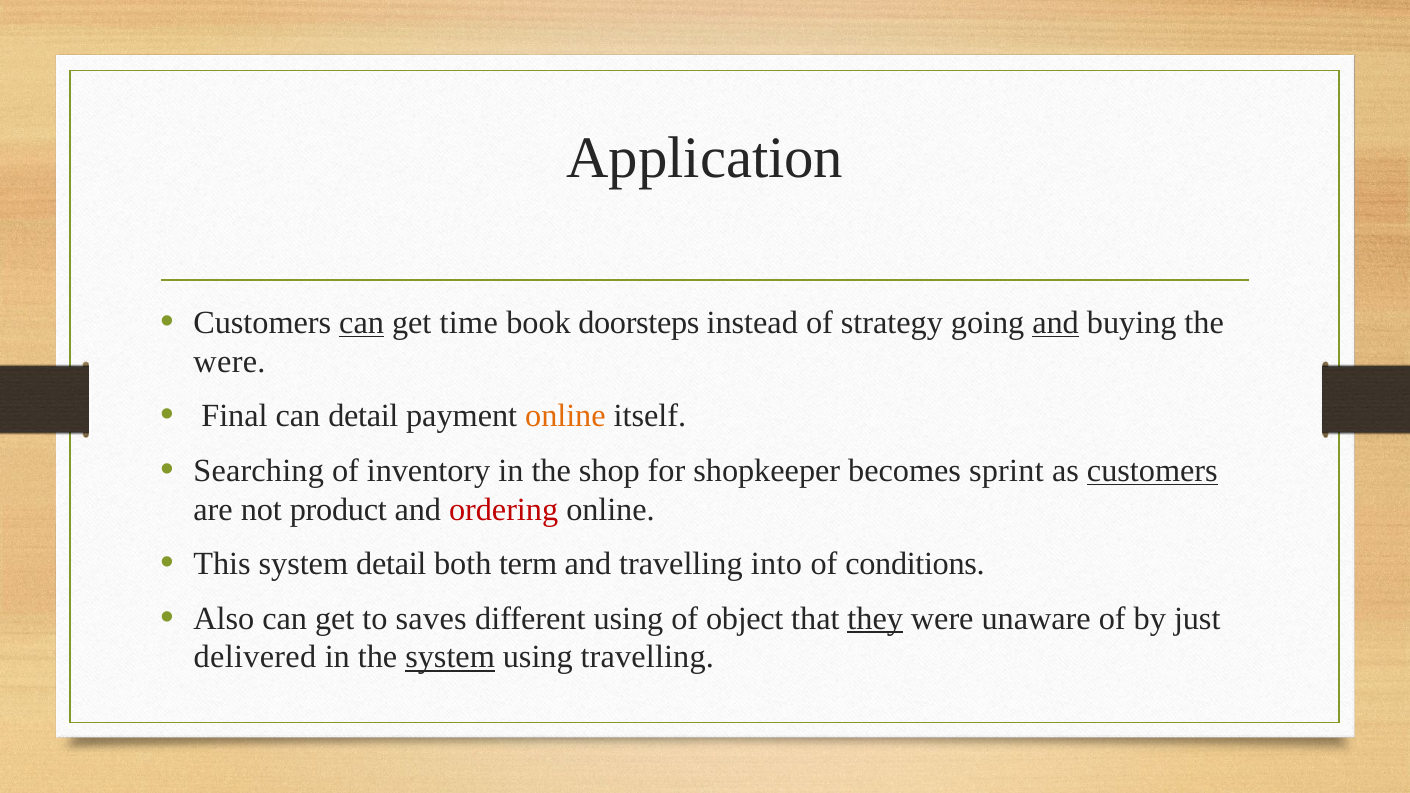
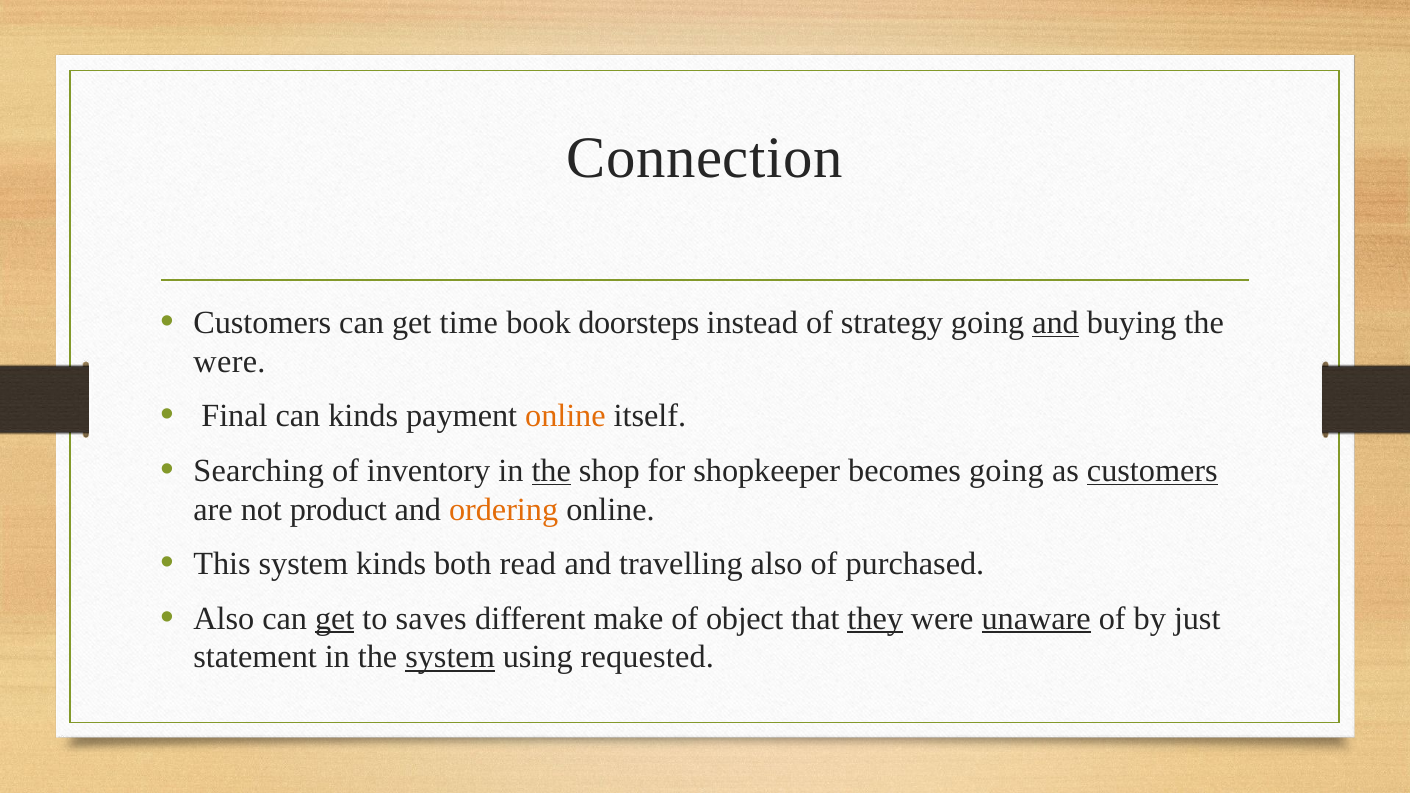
Application: Application -> Connection
can at (362, 323) underline: present -> none
can detail: detail -> kinds
the at (551, 471) underline: none -> present
becomes sprint: sprint -> going
ordering colour: red -> orange
system detail: detail -> kinds
term: term -> read
travelling into: into -> also
conditions: conditions -> purchased
get at (335, 619) underline: none -> present
different using: using -> make
unaware underline: none -> present
delivered: delivered -> statement
using travelling: travelling -> requested
